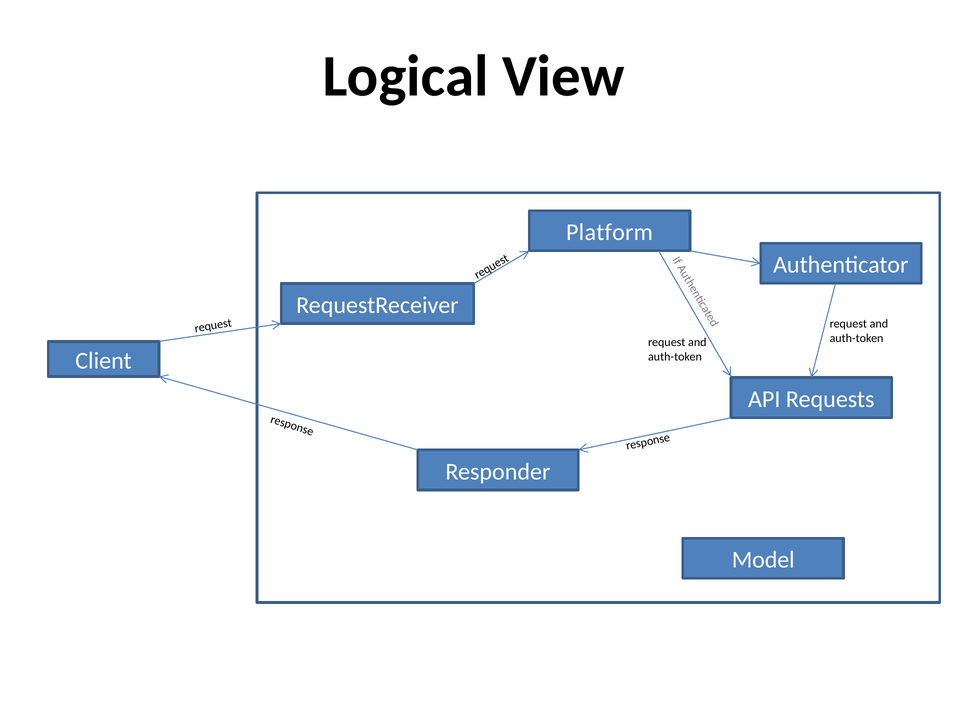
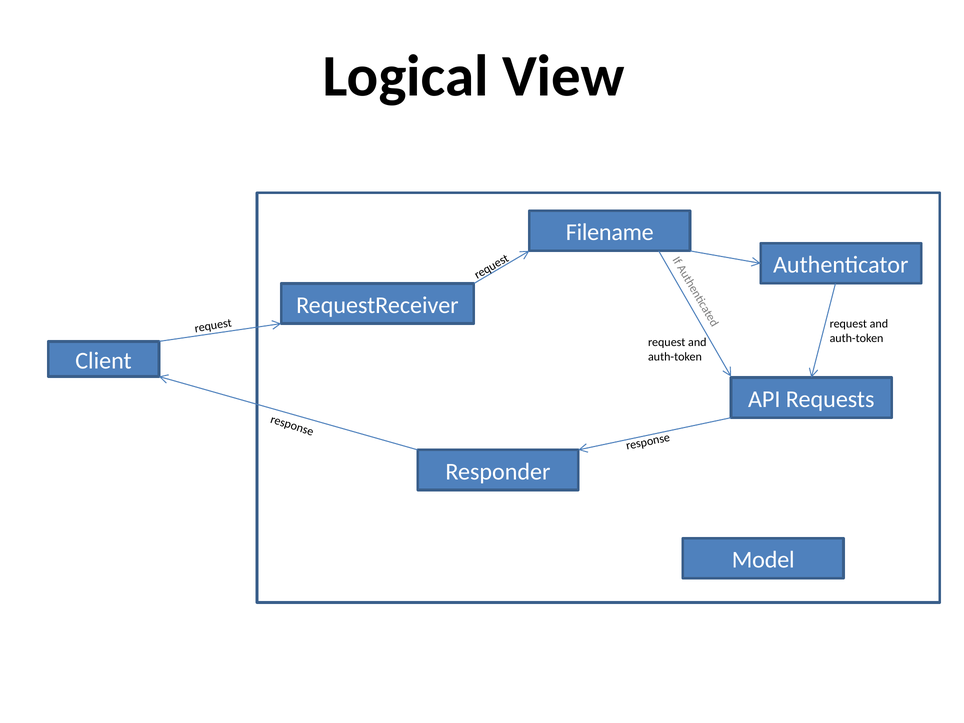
Platform: Platform -> Filename
